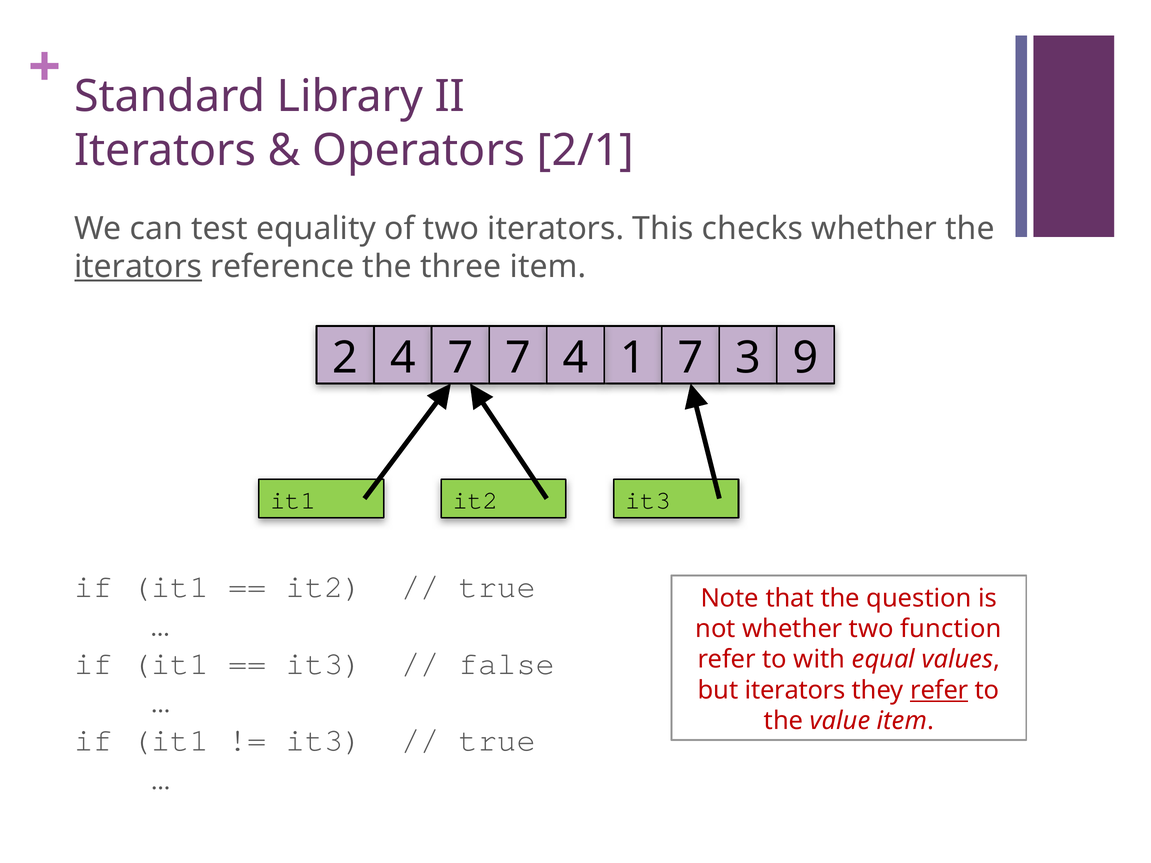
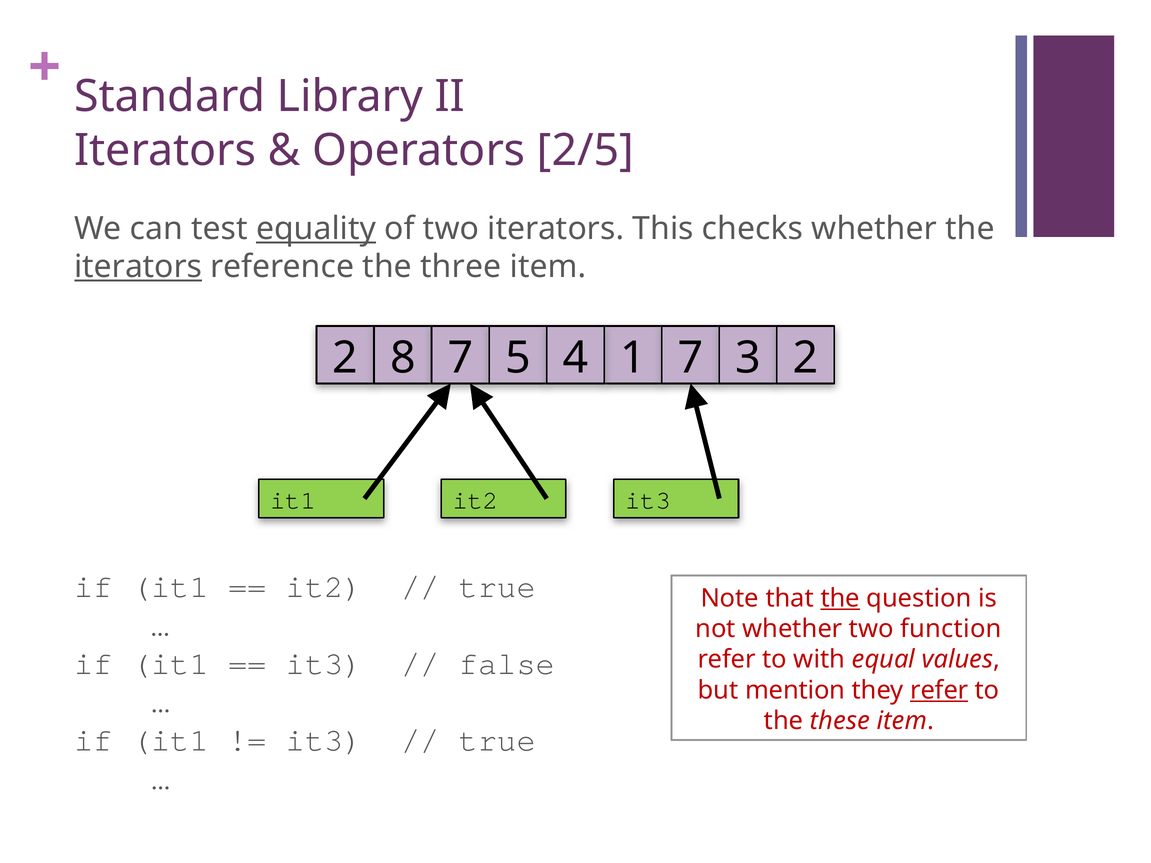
2/1: 2/1 -> 2/5
equality underline: none -> present
2 4: 4 -> 8
7 7: 7 -> 5
3 9: 9 -> 2
the at (840, 598) underline: none -> present
but iterators: iterators -> mention
value: value -> these
